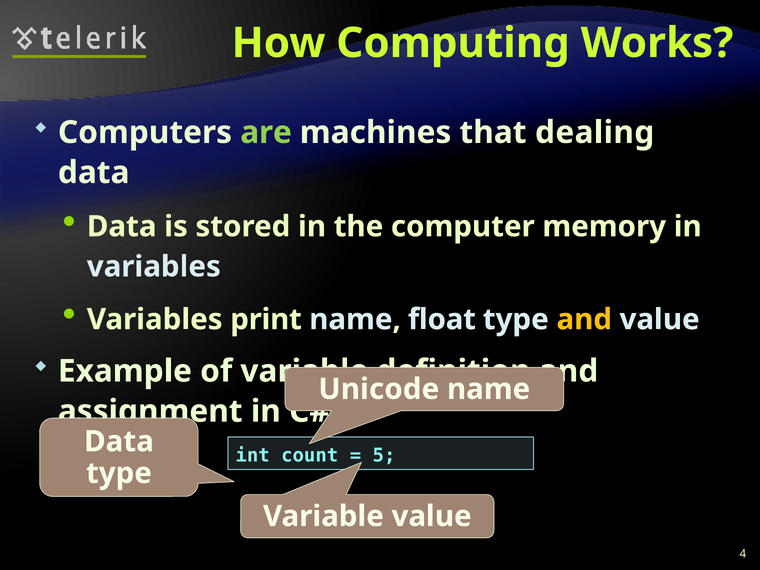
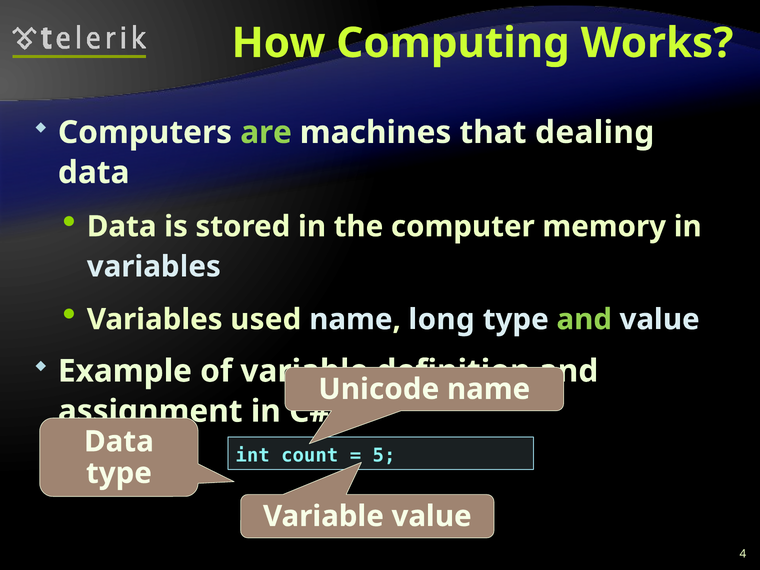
print: print -> used
float: float -> long
and at (584, 319) colour: yellow -> light green
